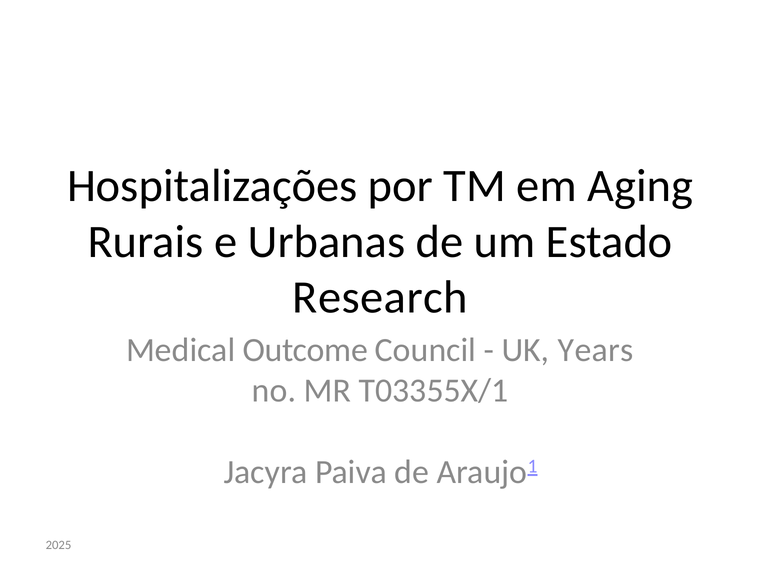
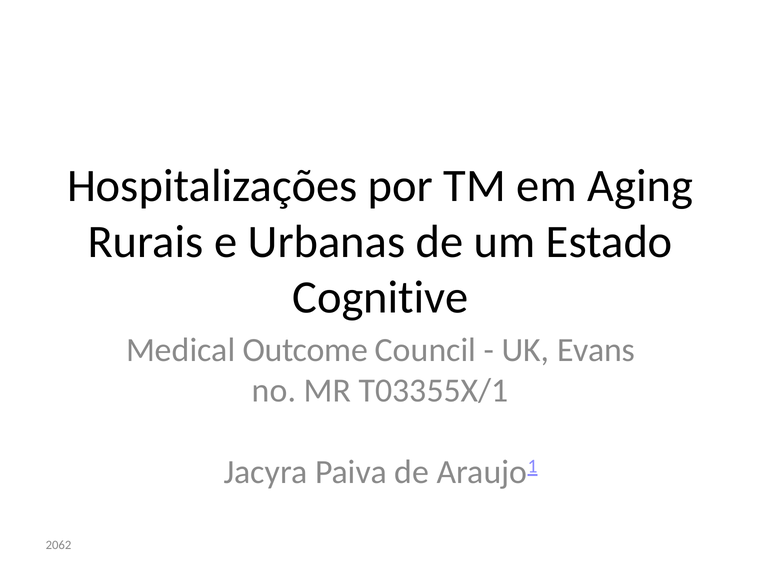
Research: Research -> Cognitive
Years: Years -> Evans
2025: 2025 -> 2062
